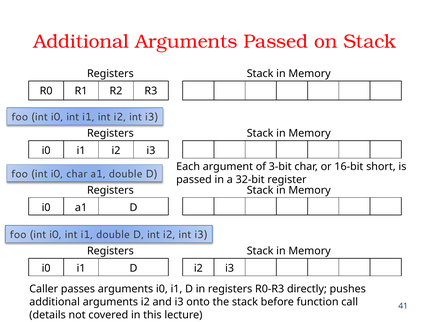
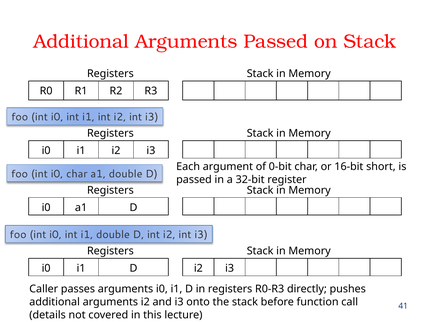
3-bit: 3-bit -> 0-bit
